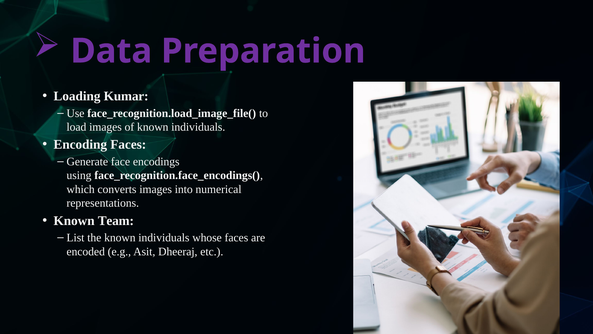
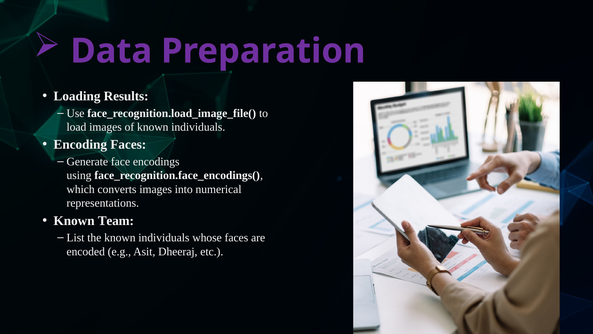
Kumar: Kumar -> Results
